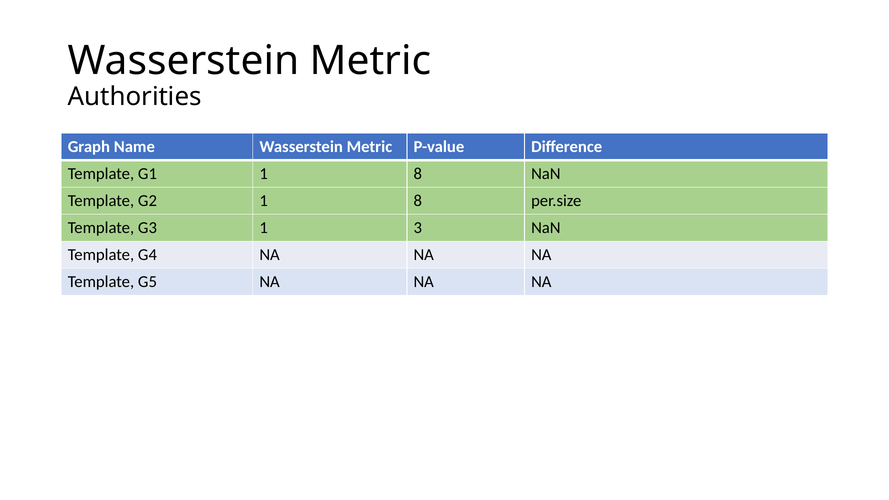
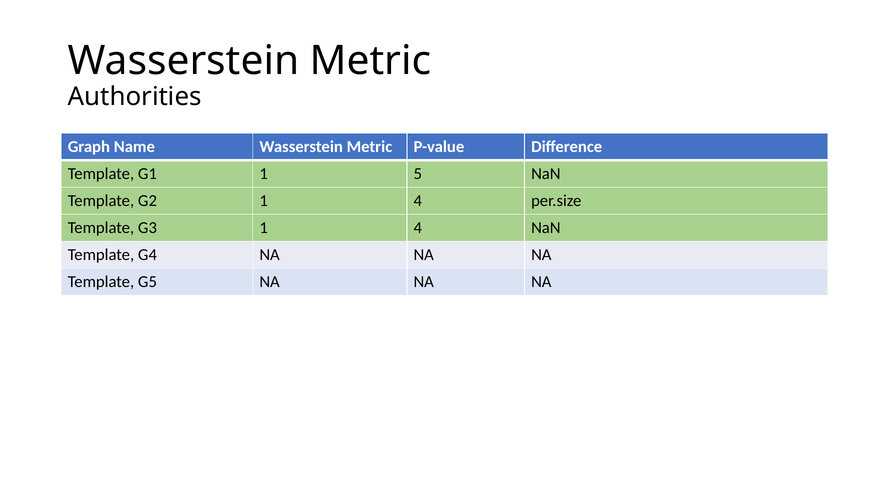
G1 1 8: 8 -> 5
G2 1 8: 8 -> 4
G3 1 3: 3 -> 4
